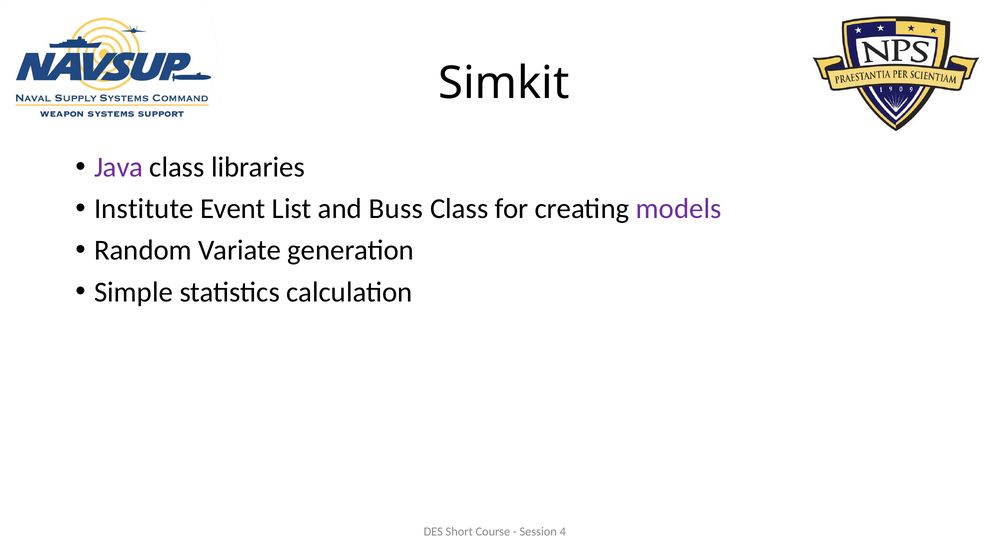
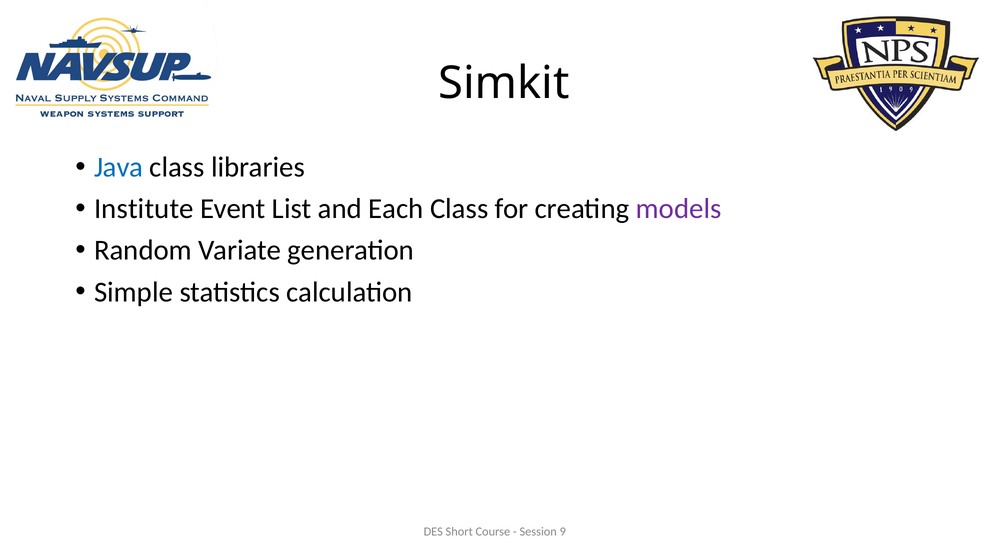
Java colour: purple -> blue
Buss: Buss -> Each
4: 4 -> 9
